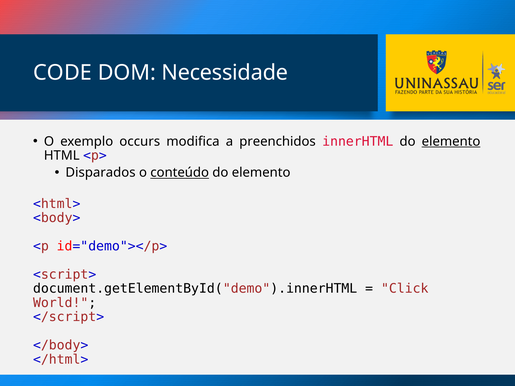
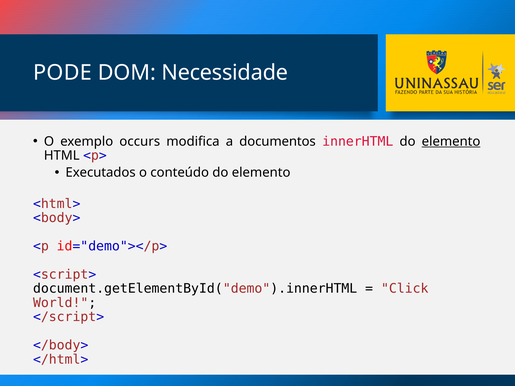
CODE: CODE -> PODE
preenchidos: preenchidos -> documentos
Disparados: Disparados -> Executados
conteúdo underline: present -> none
